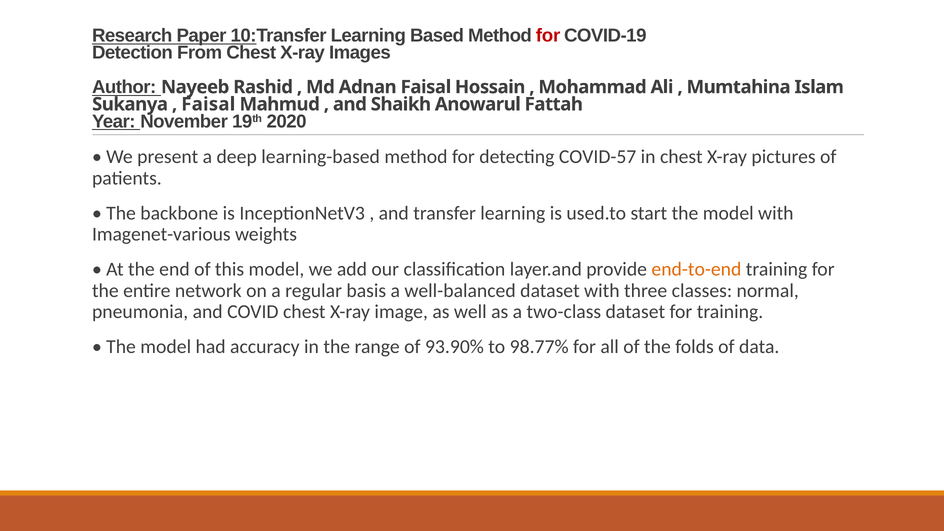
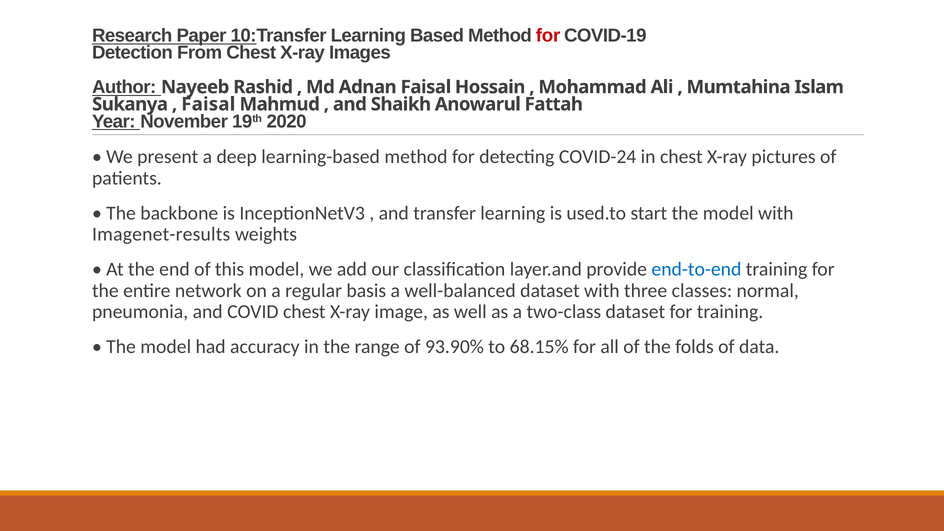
COVID-57: COVID-57 -> COVID-24
Imagenet-various: Imagenet-various -> Imagenet-results
end-to-end colour: orange -> blue
98.77%: 98.77% -> 68.15%
